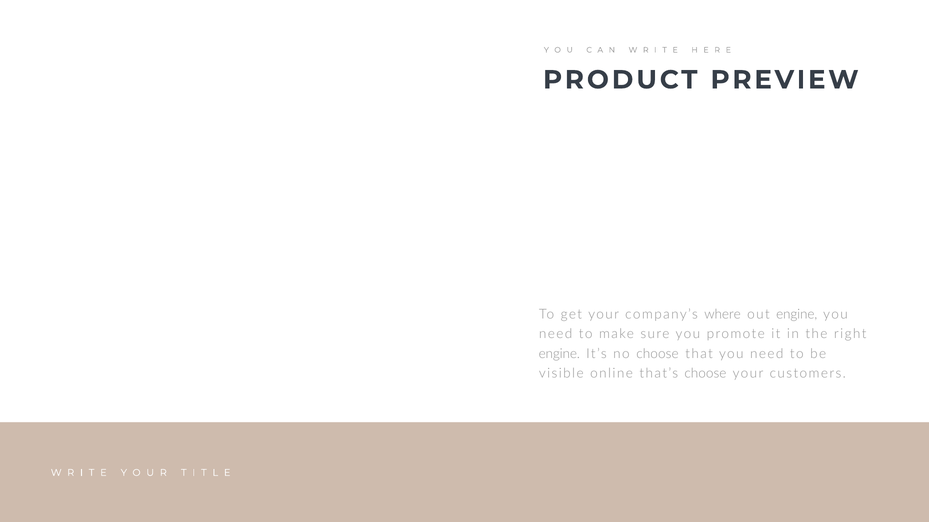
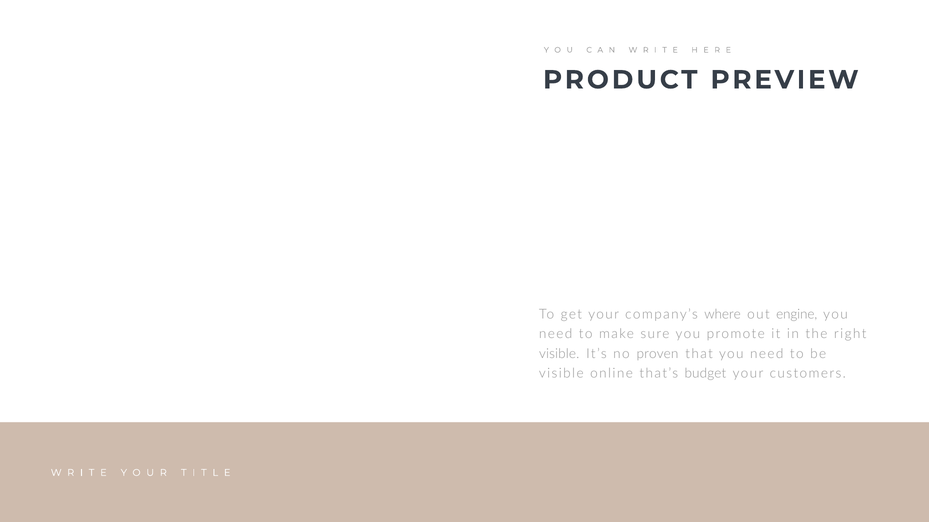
engine at (559, 354): engine -> visible
no choose: choose -> proven
that’s choose: choose -> budget
